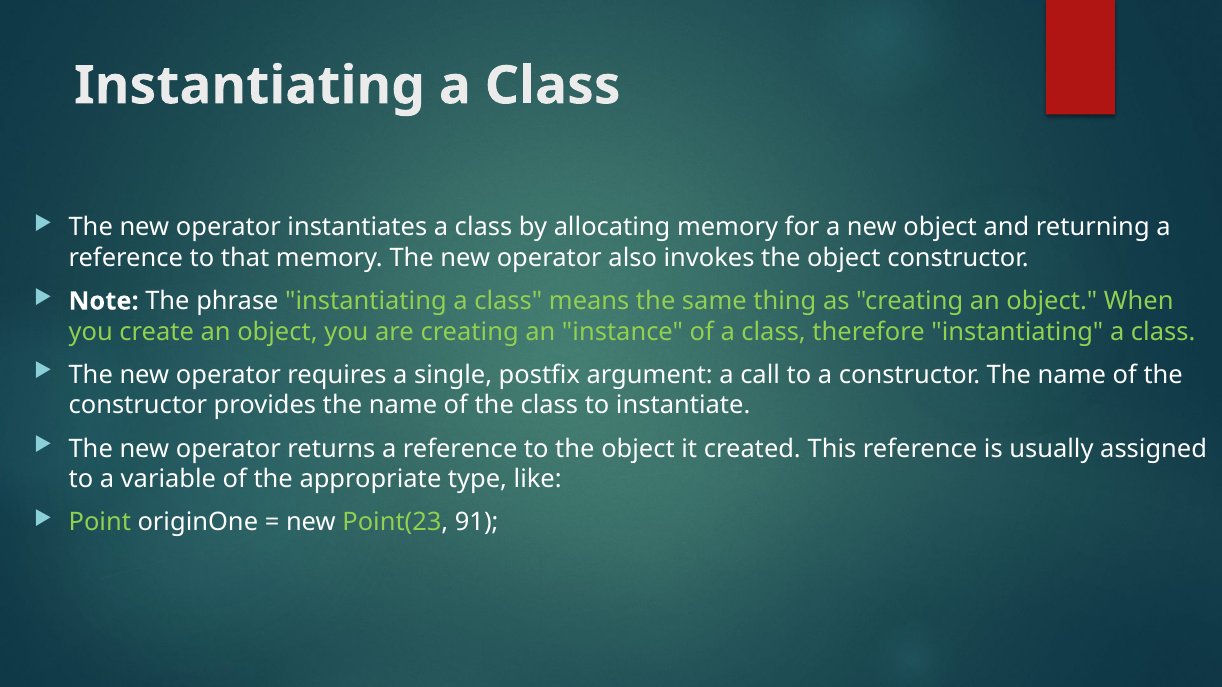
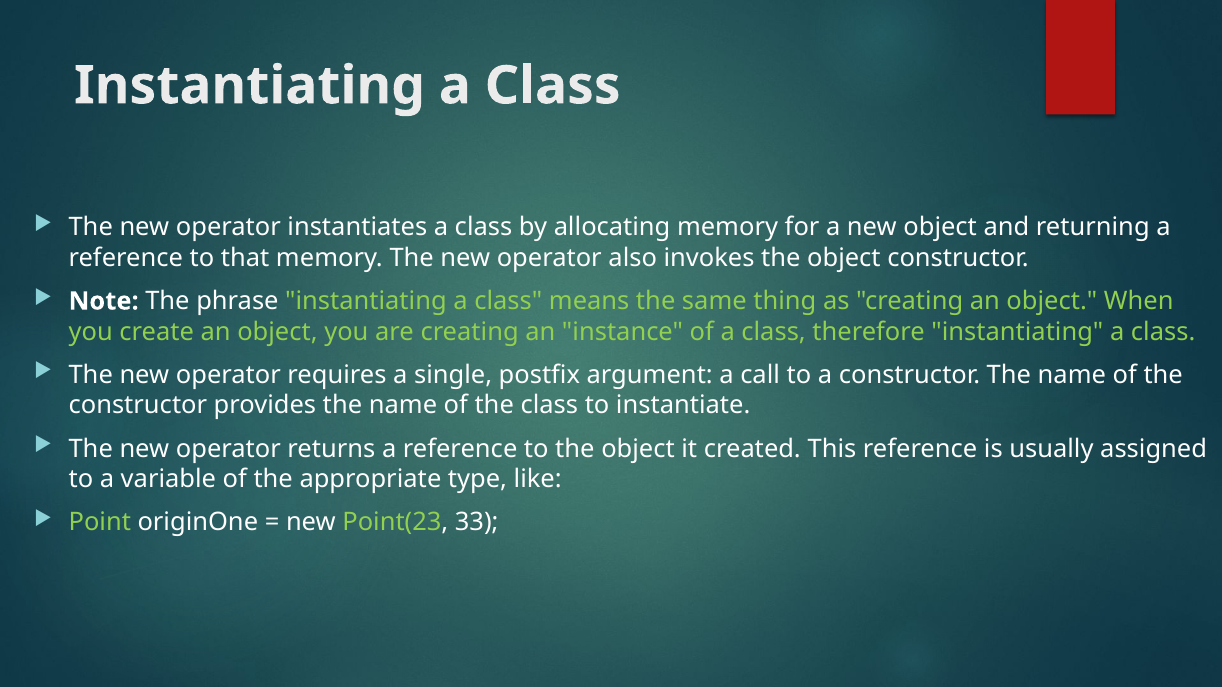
91: 91 -> 33
